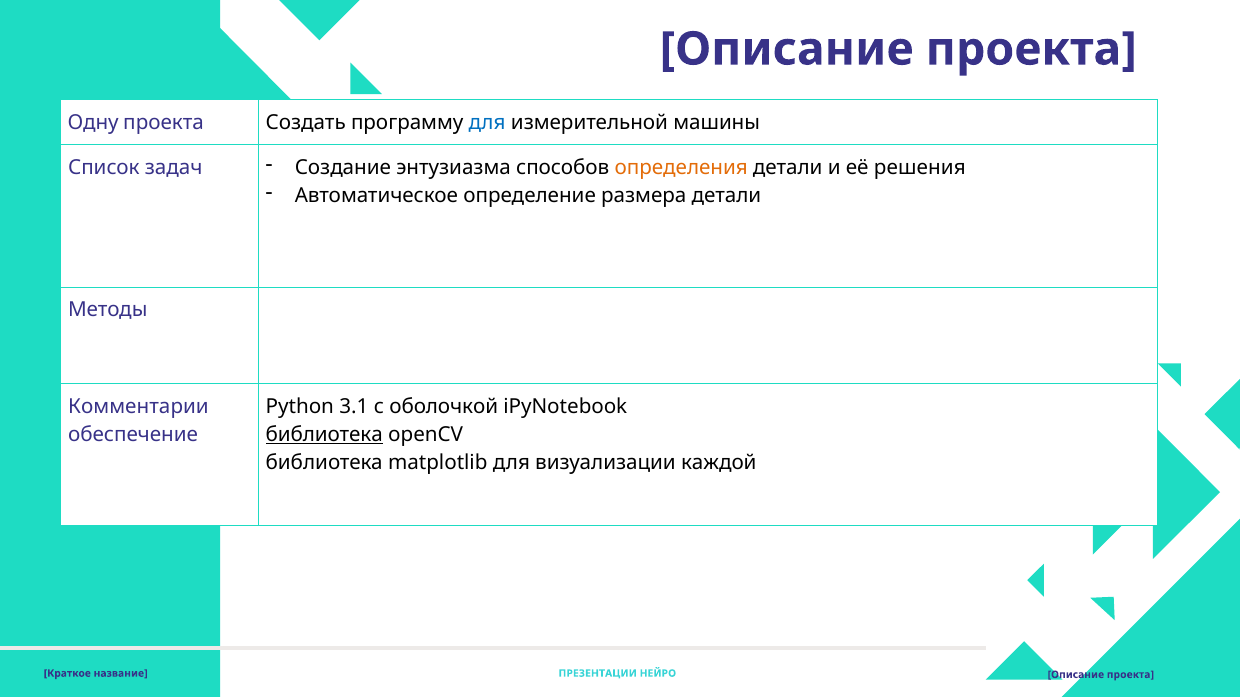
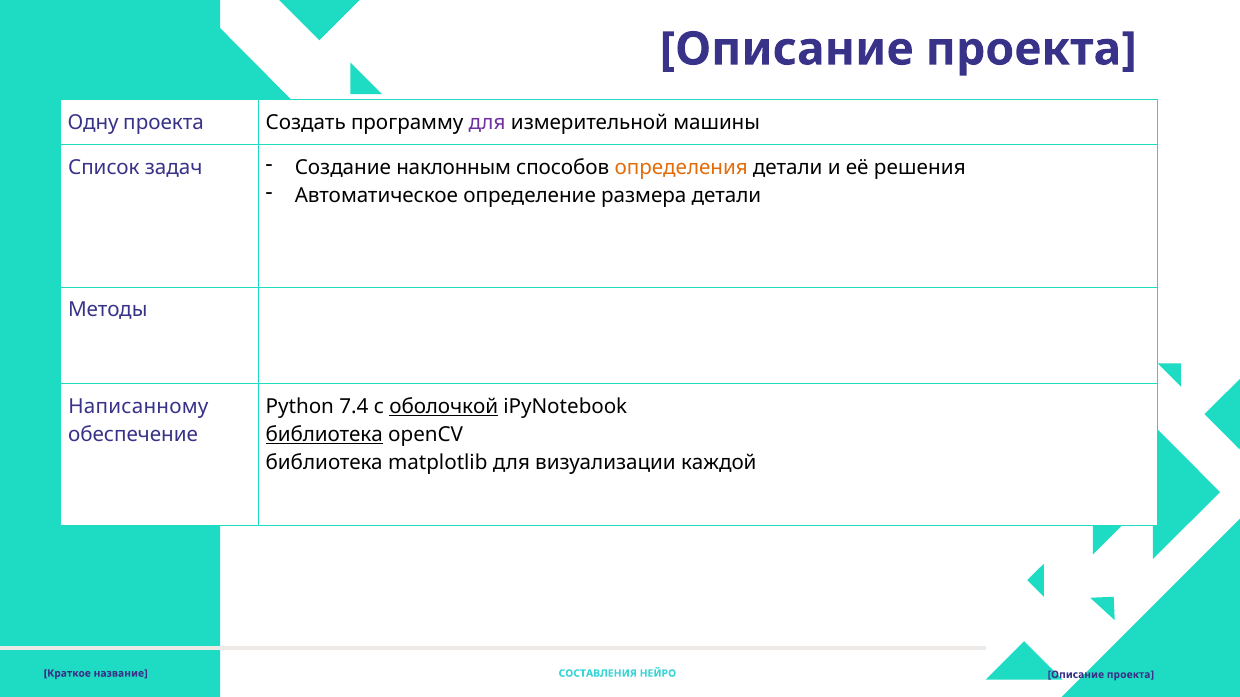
для at (487, 122) colour: blue -> purple
энтузиазма: энтузиазма -> наклонным
Комментарии: Комментарии -> Написанному
3.1: 3.1 -> 7.4
оболочкой underline: none -> present
ПРЕЗЕНТАЦИИ: ПРЕЗЕНТАЦИИ -> СОСТАВЛЕНИЯ
